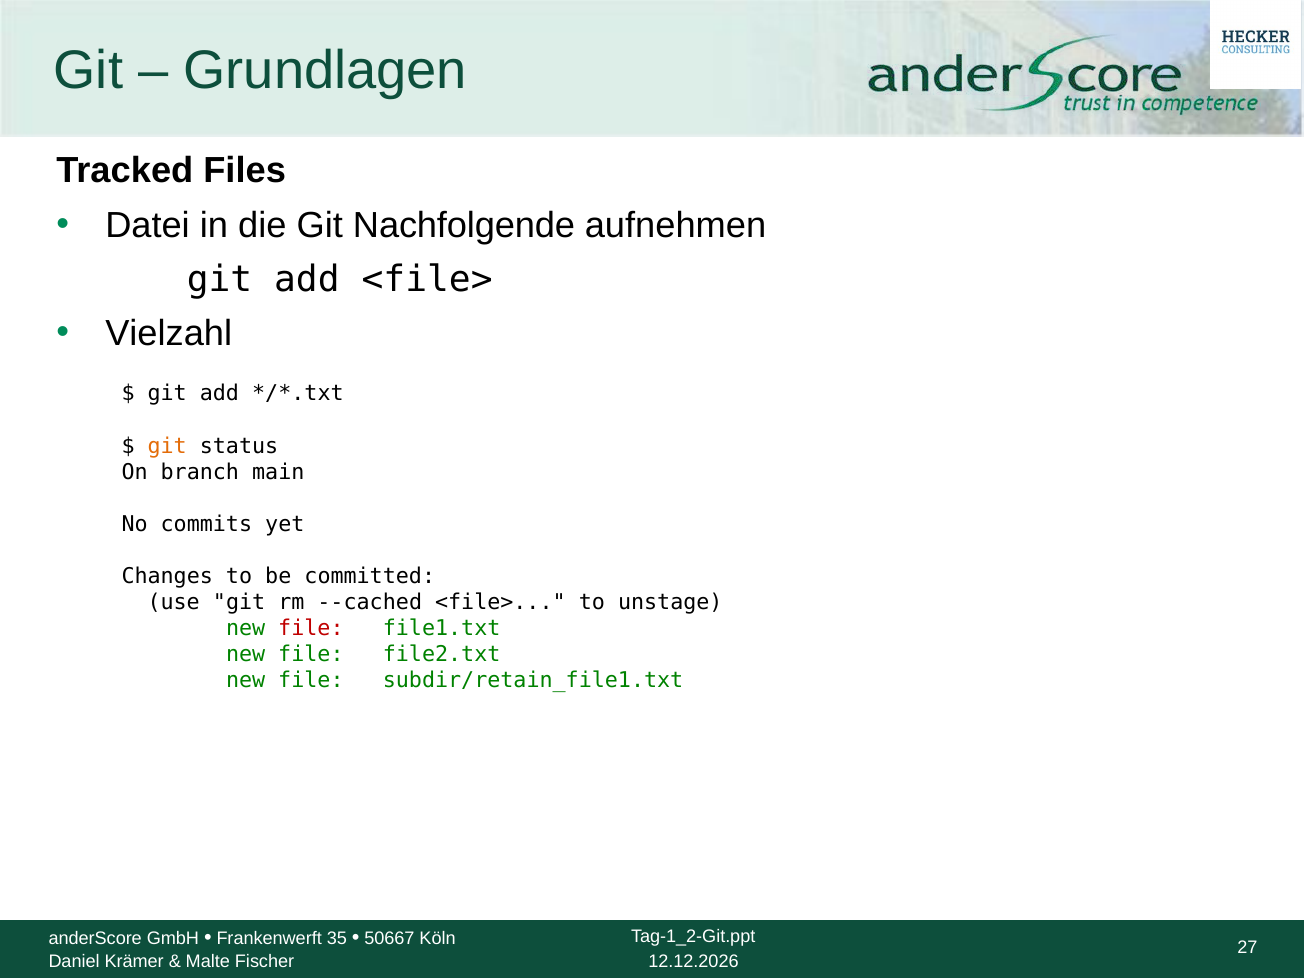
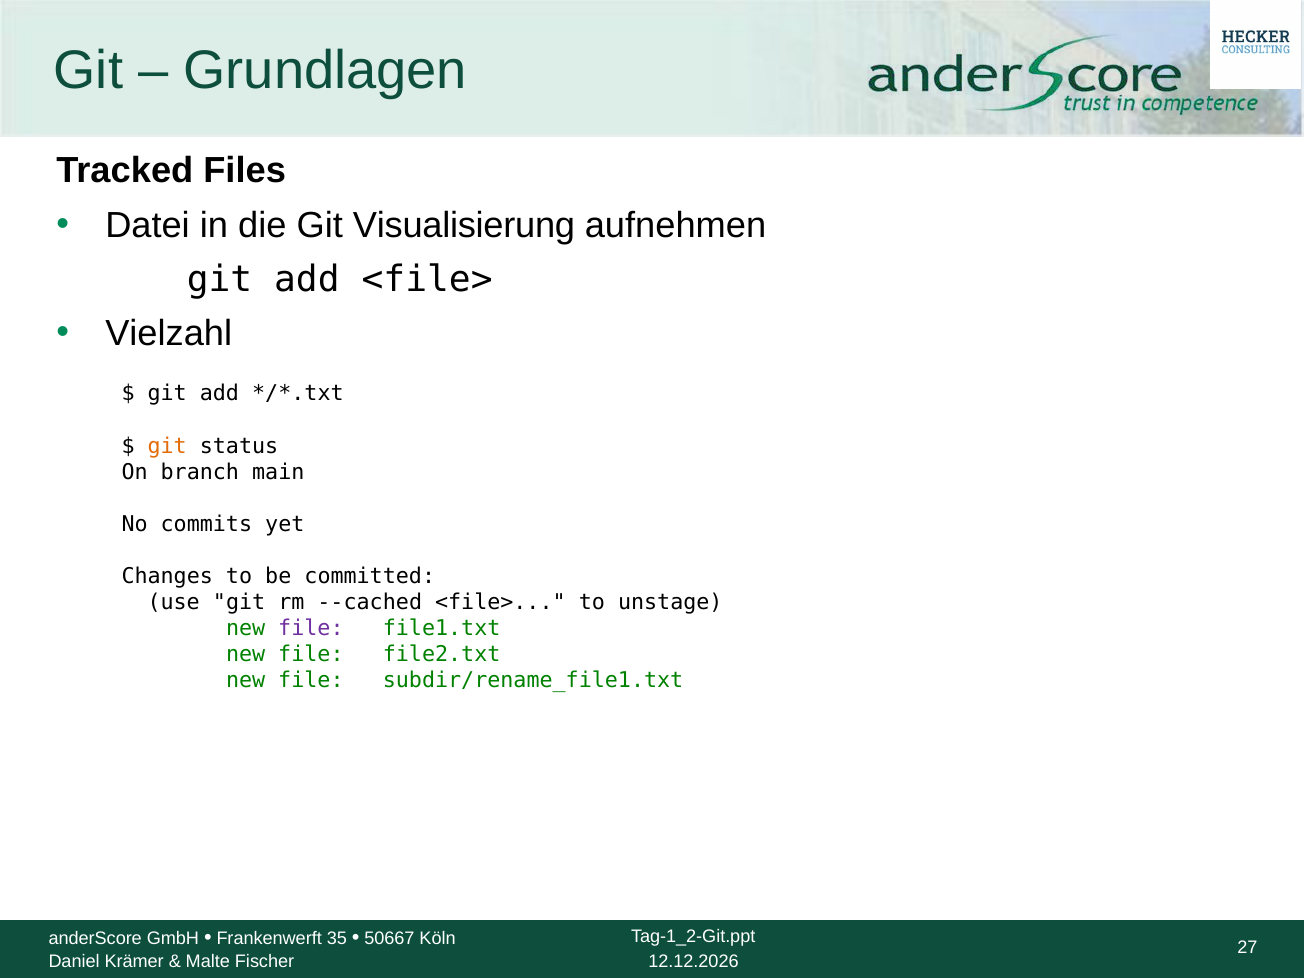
Nachfolgende: Nachfolgende -> Visualisierung
file at (311, 628) colour: red -> purple
subdir/retain_file1.txt: subdir/retain_file1.txt -> subdir/rename_file1.txt
